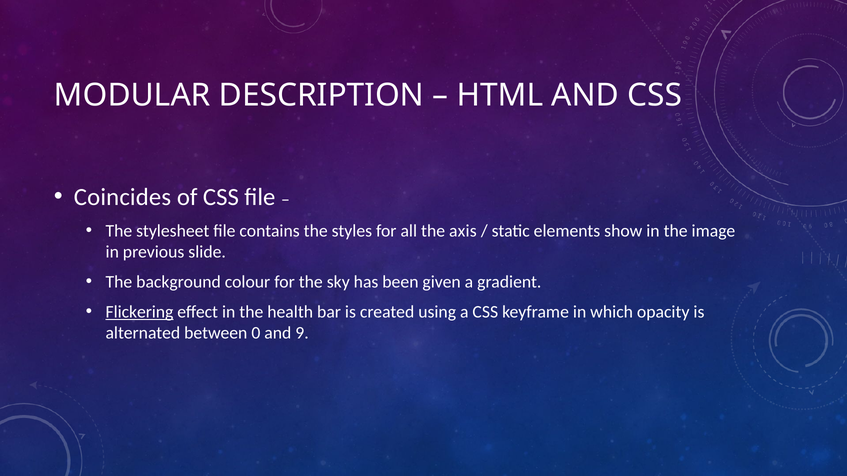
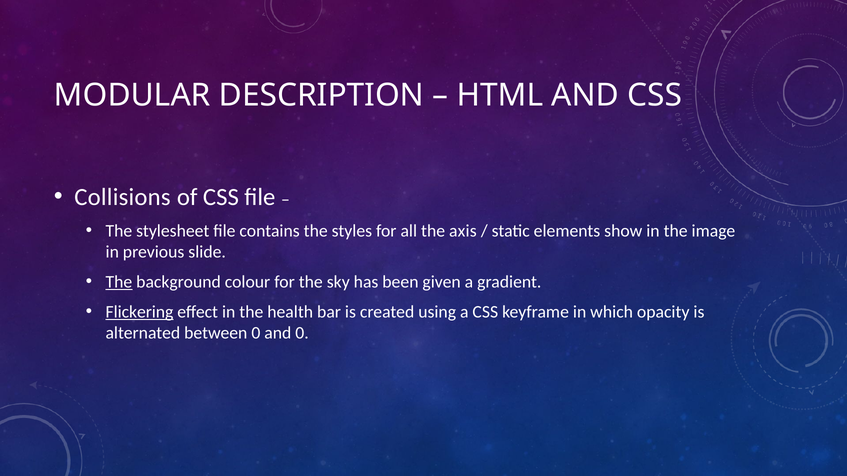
Coincides: Coincides -> Collisions
The at (119, 282) underline: none -> present
and 9: 9 -> 0
